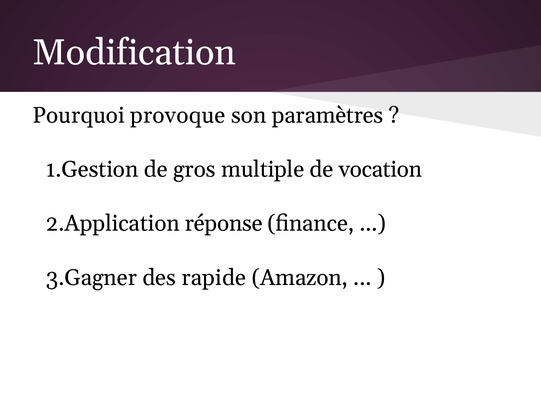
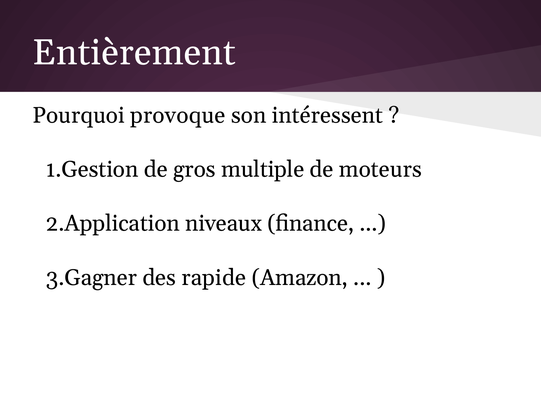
Modification: Modification -> Entièrement
paramètres: paramètres -> intéressent
vocation: vocation -> moteurs
réponse: réponse -> niveaux
